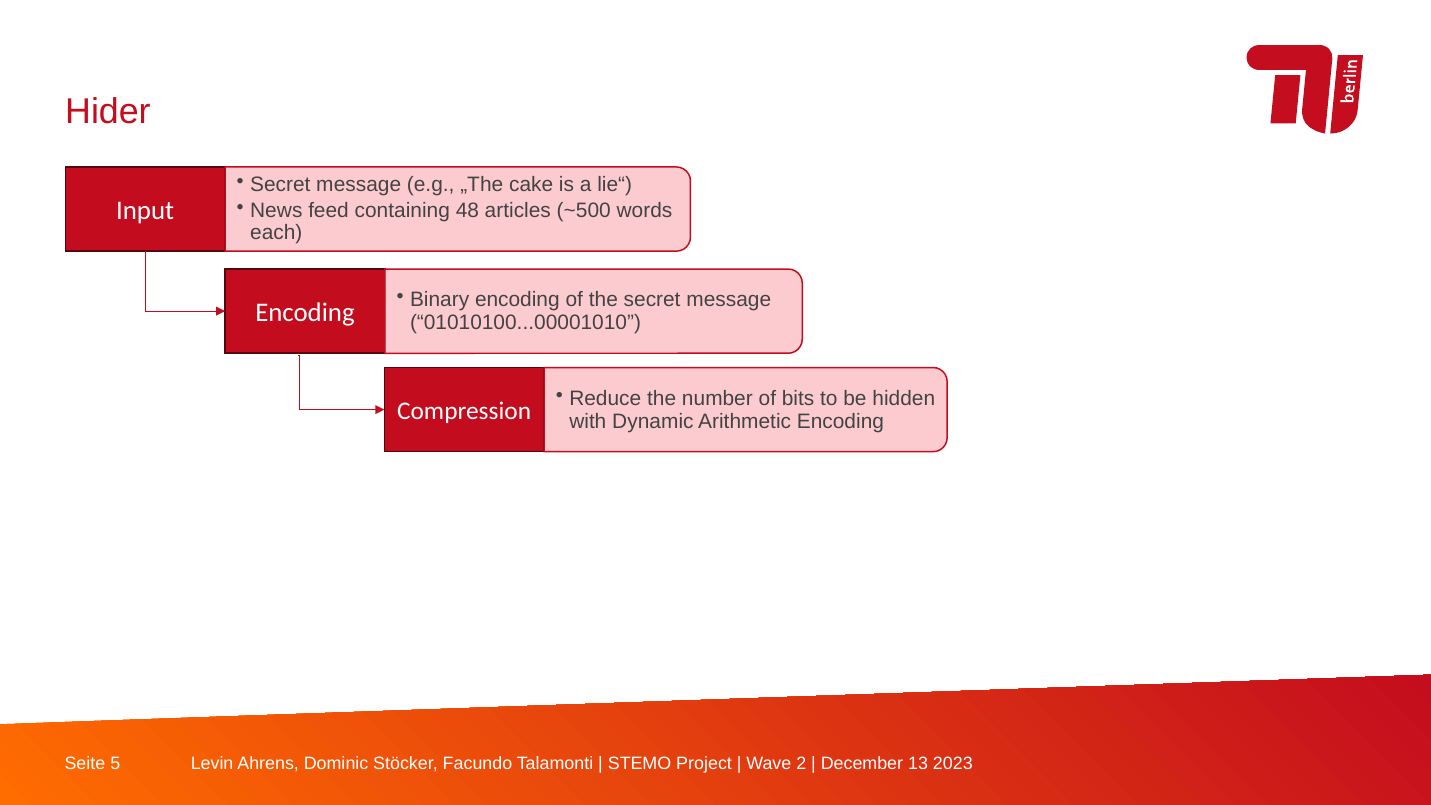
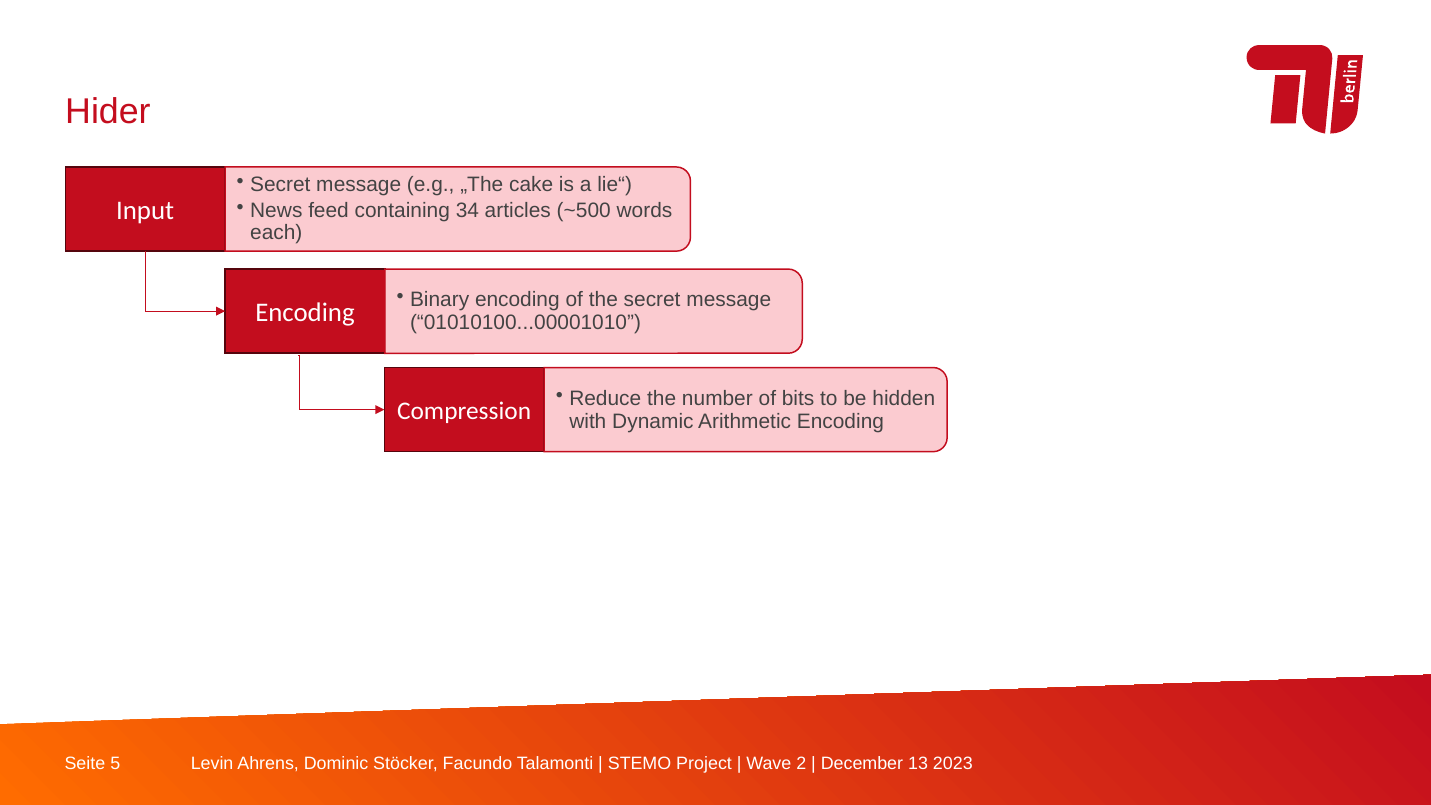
48: 48 -> 34
